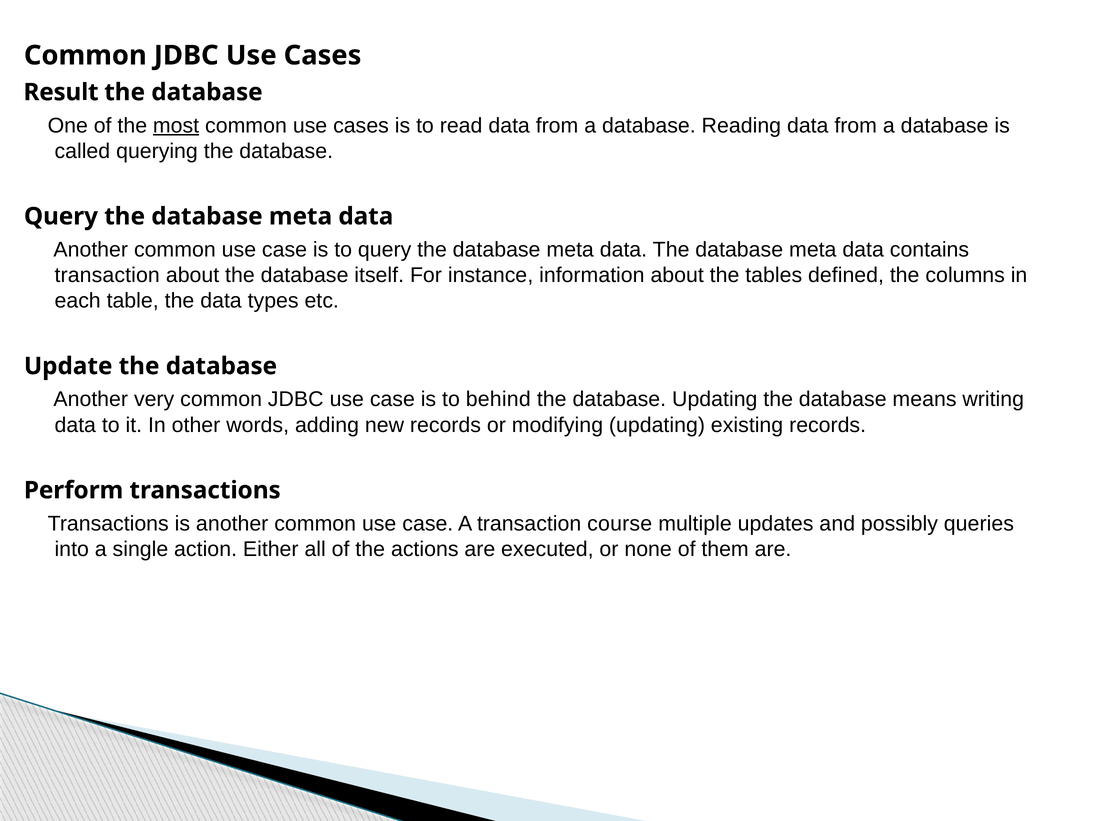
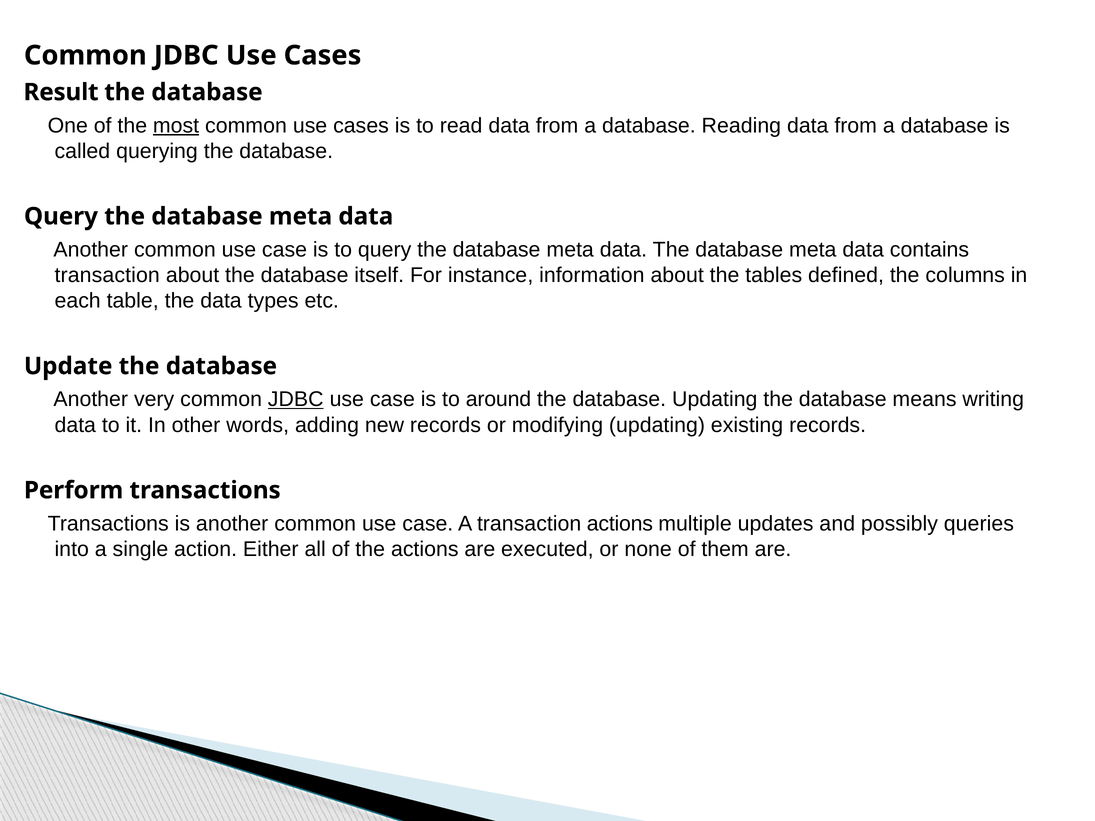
JDBC at (296, 400) underline: none -> present
behind: behind -> around
transaction course: course -> actions
